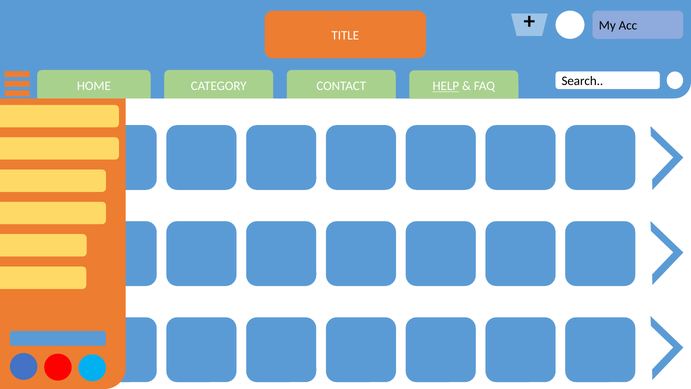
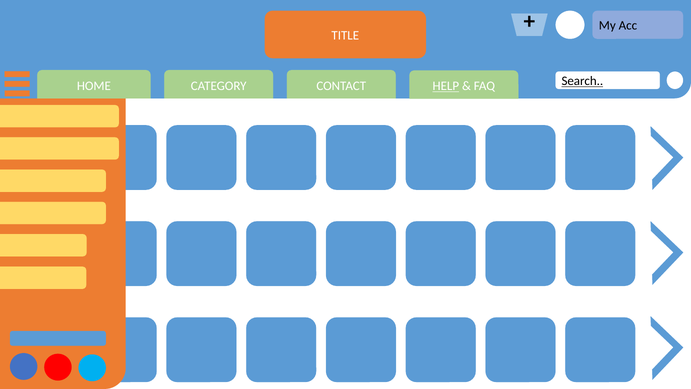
Search underline: none -> present
